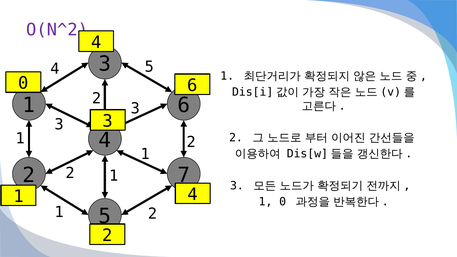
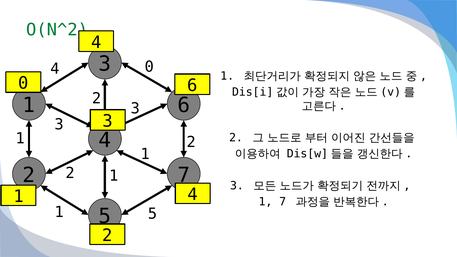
O(N^2 colour: purple -> green
5 at (149, 67): 5 -> 0
1 0: 0 -> 7
2 at (152, 214): 2 -> 5
